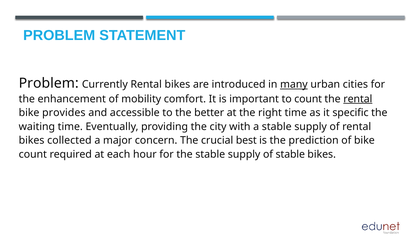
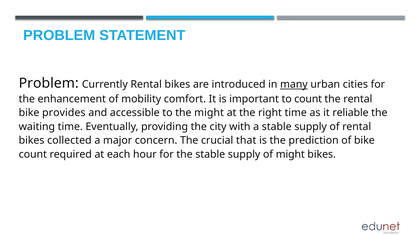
rental at (358, 99) underline: present -> none
the better: better -> might
specific: specific -> reliable
best: best -> that
of stable: stable -> might
